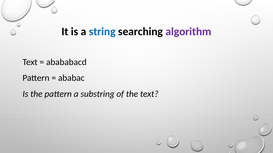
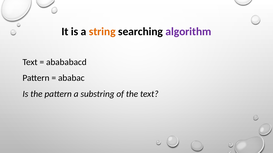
string colour: blue -> orange
